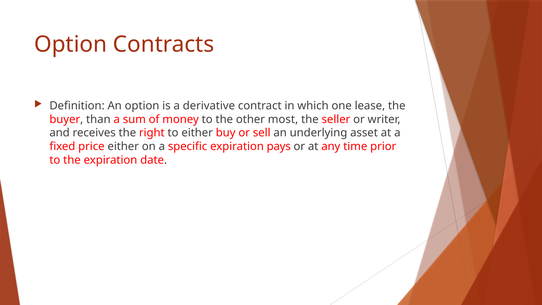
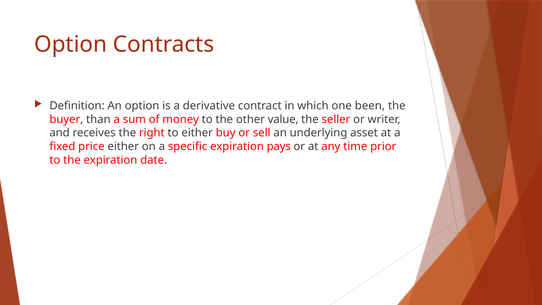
lease: lease -> been
most: most -> value
